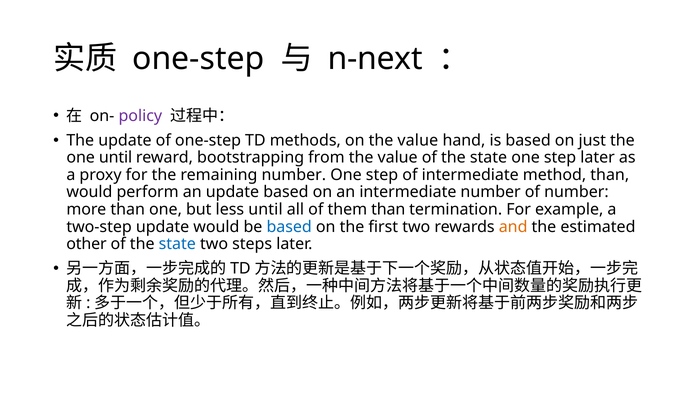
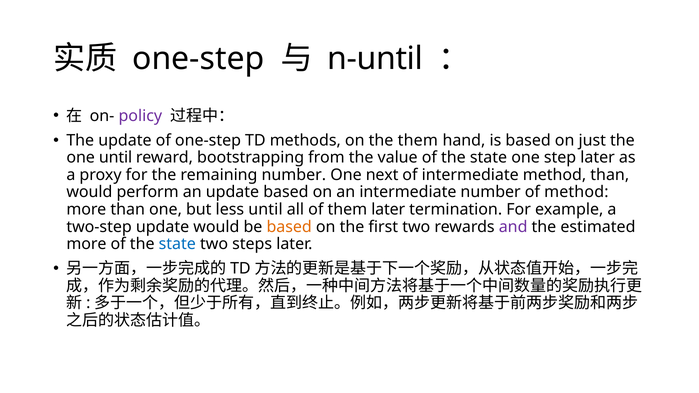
n-next: n-next -> n-until
on the value: value -> them
step at (382, 175): step -> next
of number: number -> method
them than: than -> later
based at (289, 227) colour: blue -> orange
and colour: orange -> purple
other at (86, 244): other -> more
